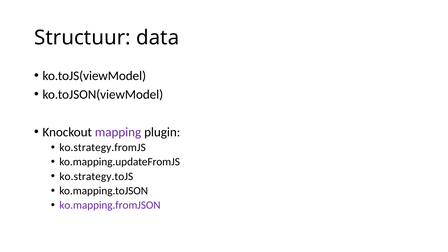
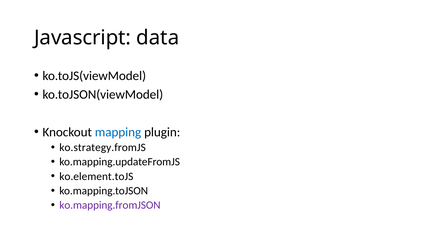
Structuur: Structuur -> Javascript
mapping colour: purple -> blue
ko.strategy.toJS: ko.strategy.toJS -> ko.element.toJS
